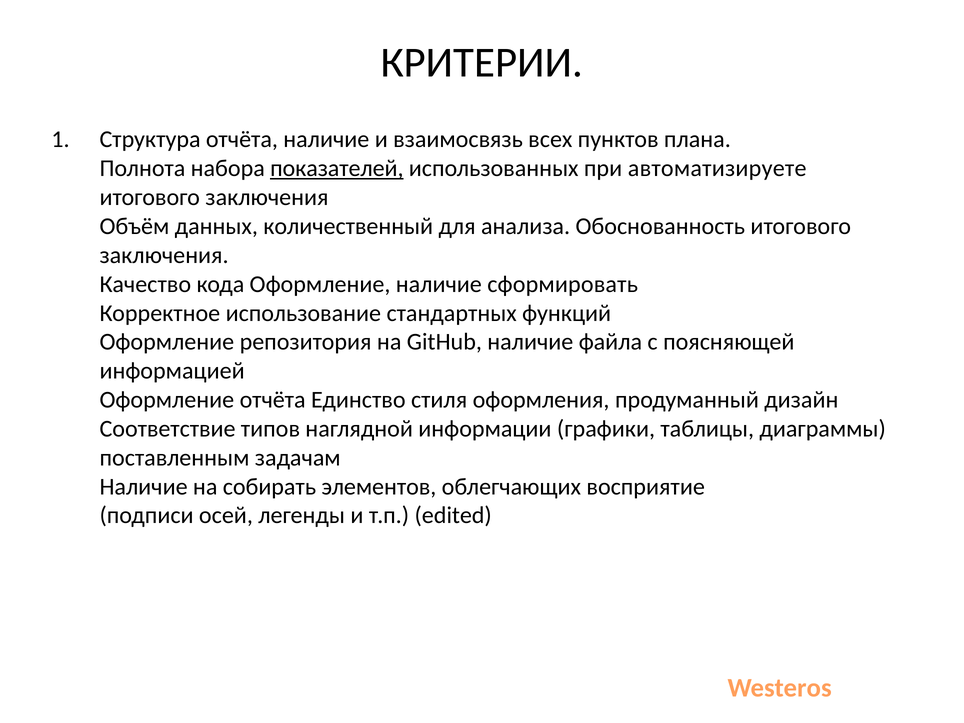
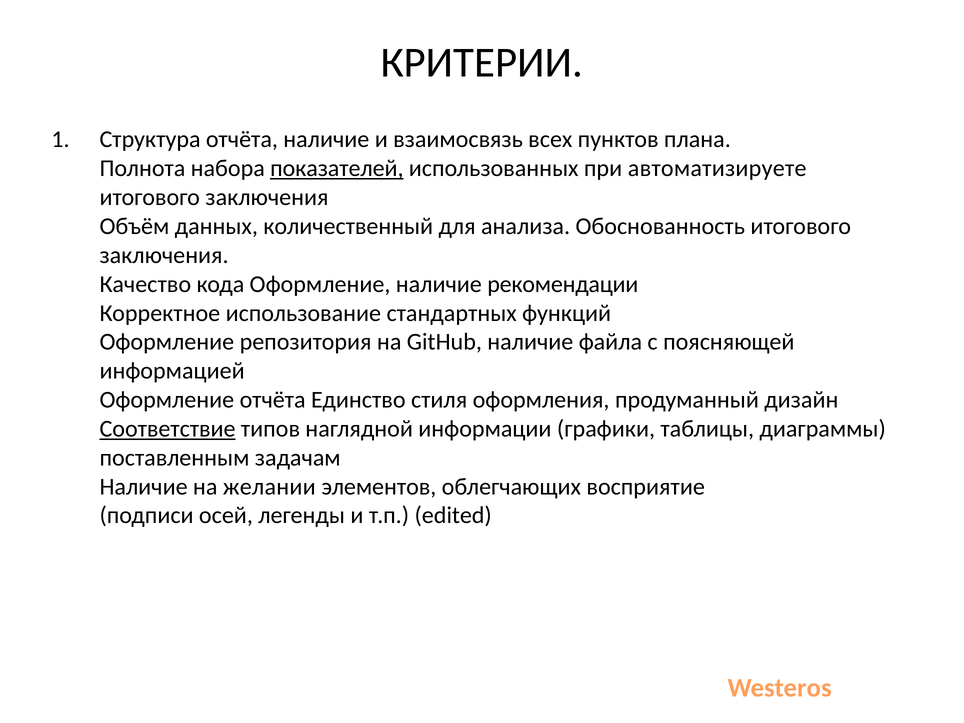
сформировать: сформировать -> рекомендации
Соответствие underline: none -> present
собирать: собирать -> желании
